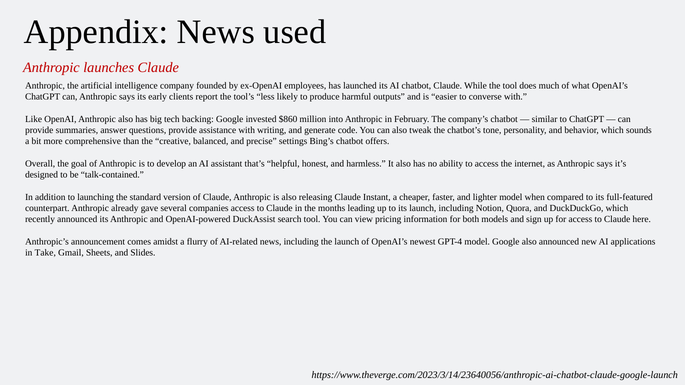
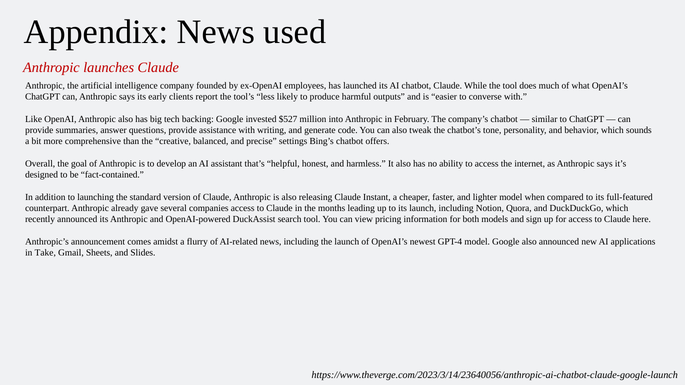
$860: $860 -> $527
talk-contained: talk-contained -> fact-contained
